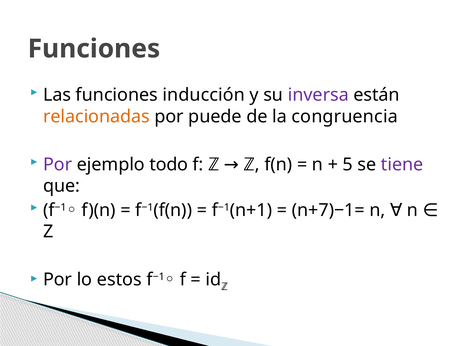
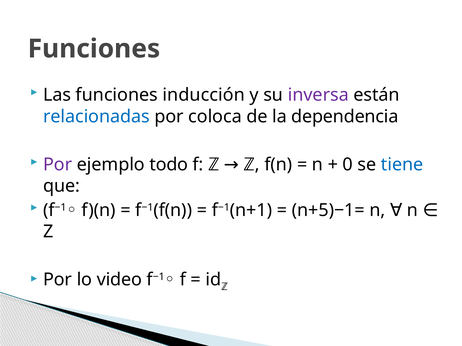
relacionadas colour: orange -> blue
puede: puede -> coloca
congruencia: congruencia -> dependencia
tiene colour: purple -> blue
5: 5 -> 0
n+7)−1=: n+7)−1= -> n+5)−1=
estos: estos -> video
